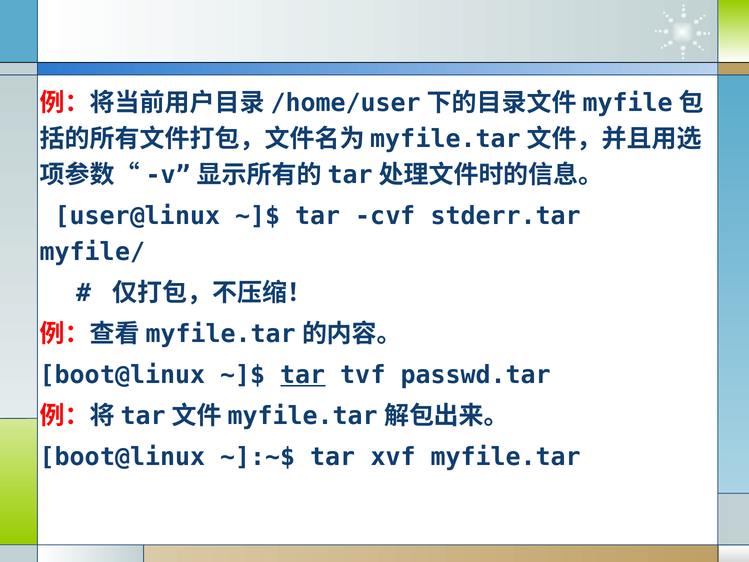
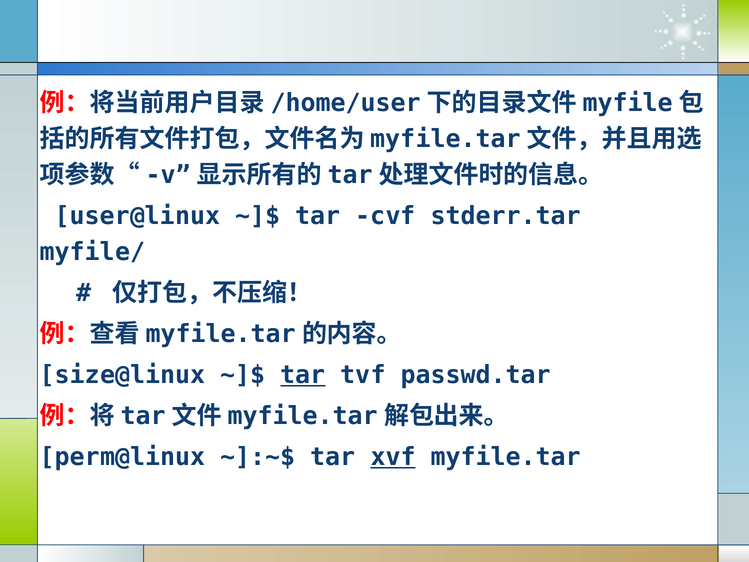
boot@linux at (123, 375): boot@linux -> size@linux
boot@linux at (123, 457): boot@linux -> perm@linux
xvf underline: none -> present
